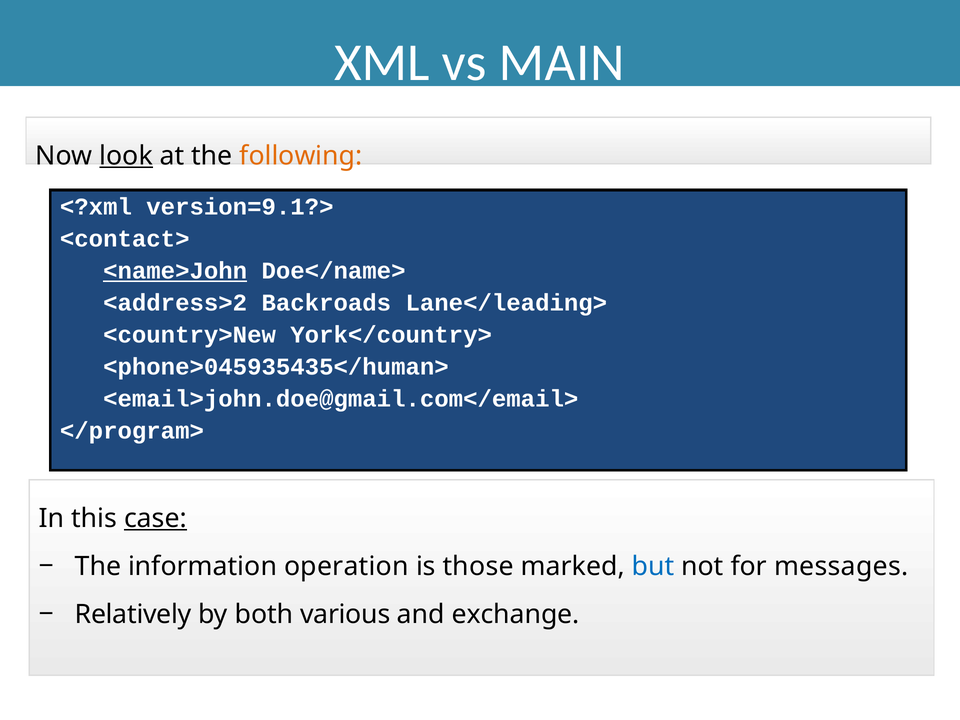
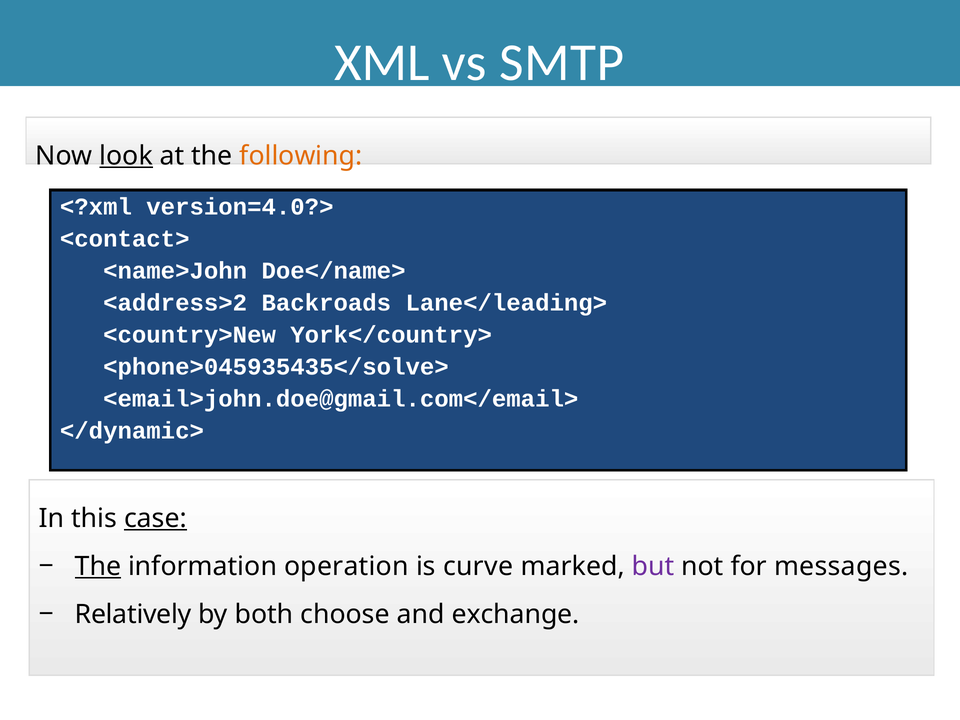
MAIN: MAIN -> SMTP
version=9.1?>: version=9.1?> -> version=4.0?>
<name>John underline: present -> none
<phone>045935435</human>: <phone>045935435</human> -> <phone>045935435</solve>
</program>: </program> -> </dynamic>
The at (98, 566) underline: none -> present
those: those -> curve
but colour: blue -> purple
various: various -> choose
